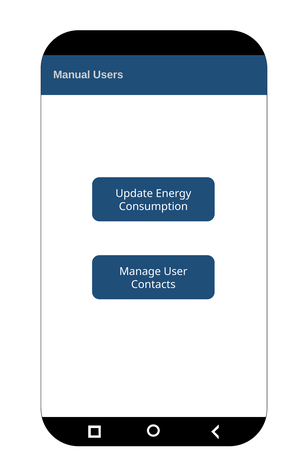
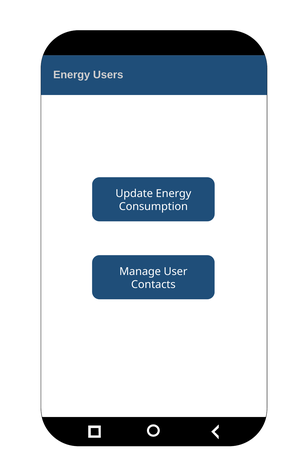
Manual at (72, 75): Manual -> Energy
